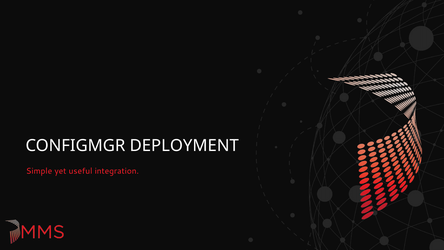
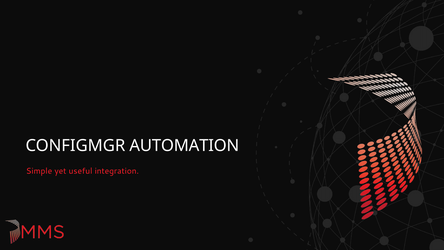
DEPLOYMENT: DEPLOYMENT -> AUTOMATION
